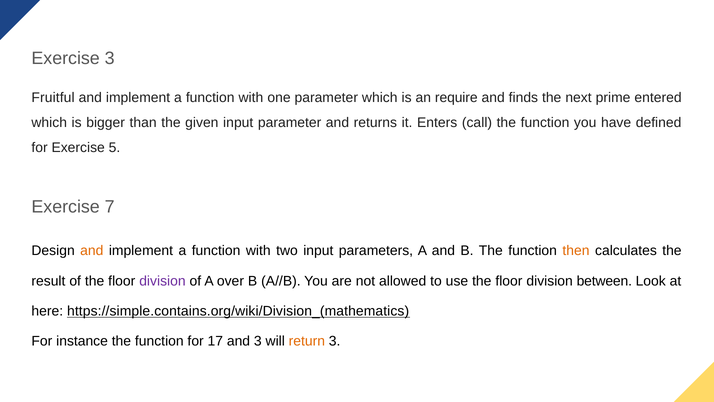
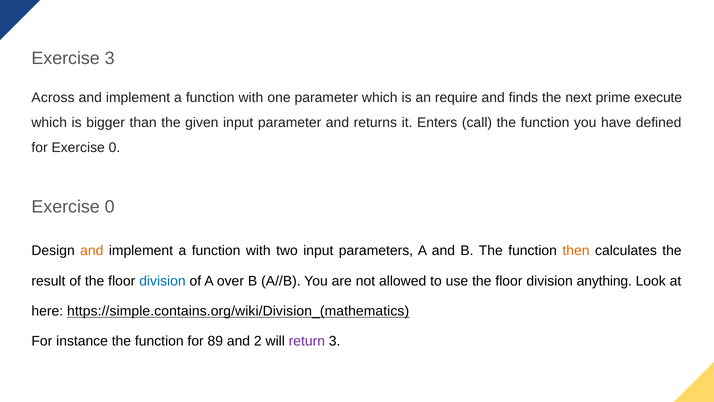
Fruitful: Fruitful -> Across
entered: entered -> execute
for Exercise 5: 5 -> 0
7 at (110, 207): 7 -> 0
division at (162, 281) colour: purple -> blue
between: between -> anything
17: 17 -> 89
and 3: 3 -> 2
return colour: orange -> purple
